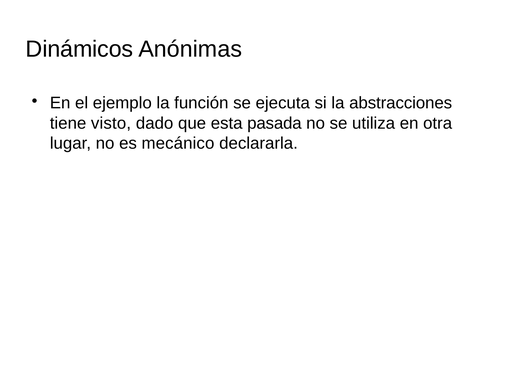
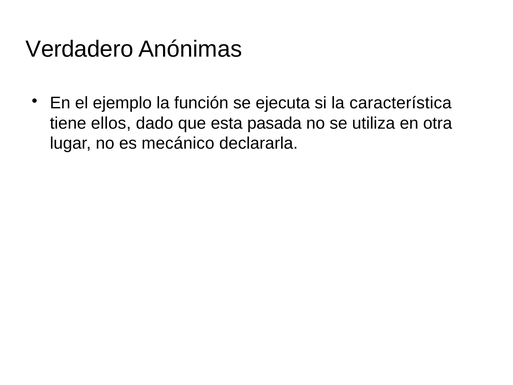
Dinámicos: Dinámicos -> Verdadero
abstracciones: abstracciones -> característica
visto: visto -> ellos
